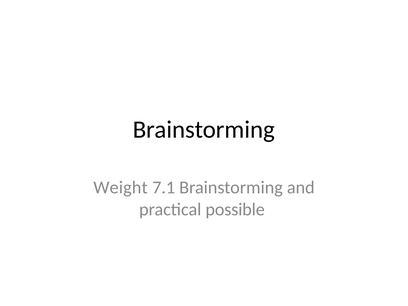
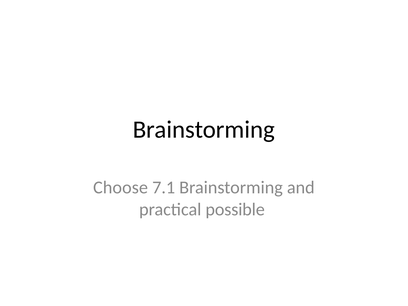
Weight: Weight -> Choose
